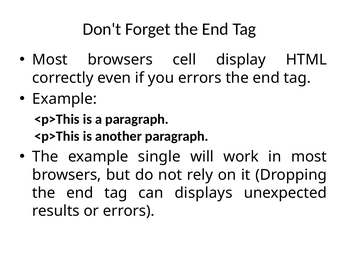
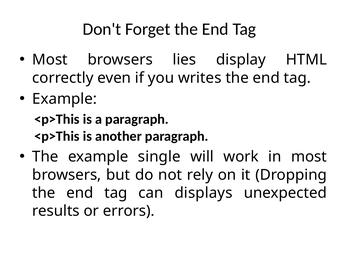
cell: cell -> lies
you errors: errors -> writes
